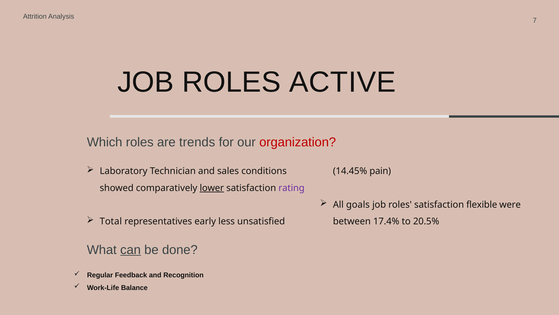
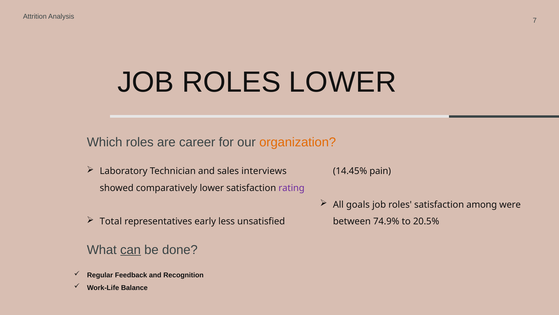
ROLES ACTIVE: ACTIVE -> LOWER
trends: trends -> career
organization colour: red -> orange
conditions: conditions -> interviews
lower at (212, 188) underline: present -> none
flexible: flexible -> among
17.4%: 17.4% -> 74.9%
